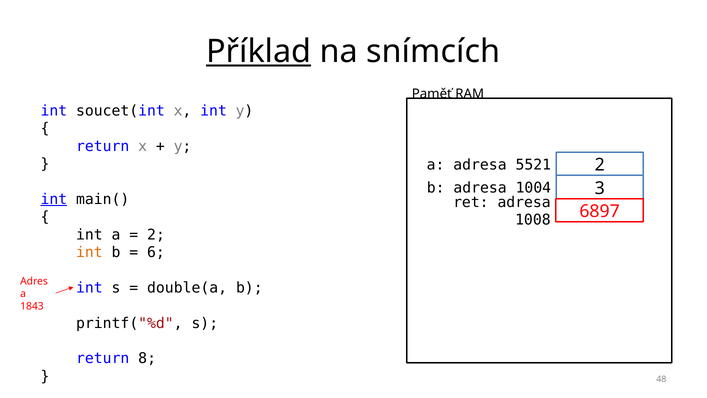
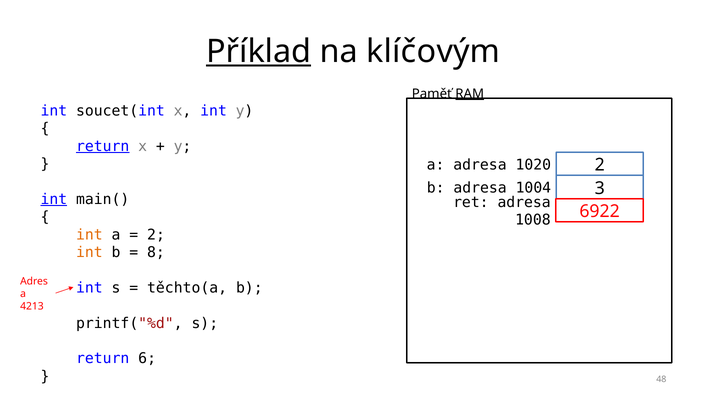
snímcích: snímcích -> klíčovým
RAM underline: none -> present
return at (103, 146) underline: none -> present
5521: 5521 -> 1020
6897: 6897 -> 6922
int at (89, 234) colour: black -> orange
6: 6 -> 8
double(a: double(a -> těchto(a
1843: 1843 -> 4213
8: 8 -> 6
